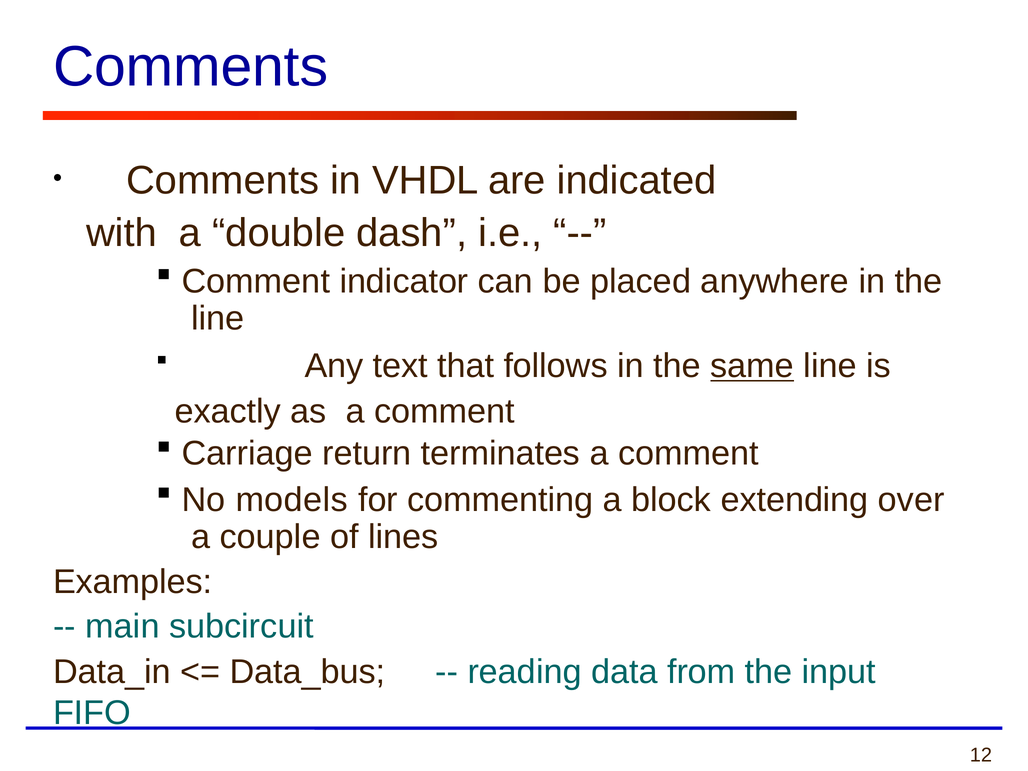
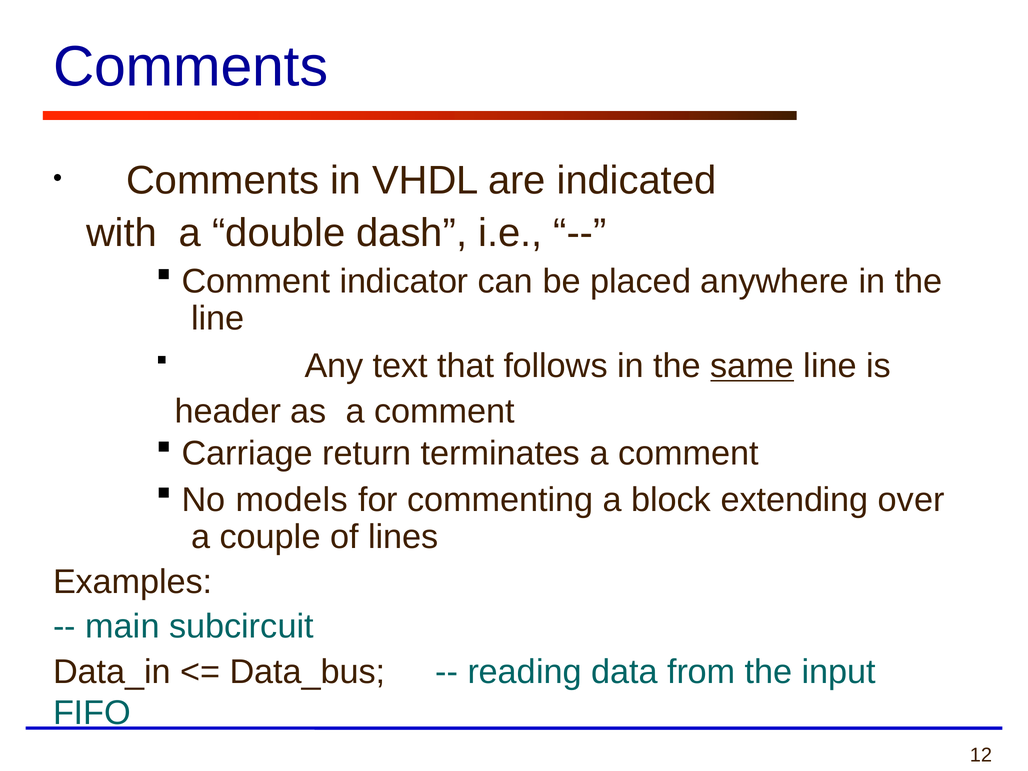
exactly: exactly -> header
